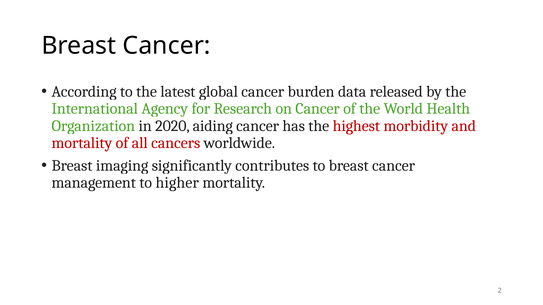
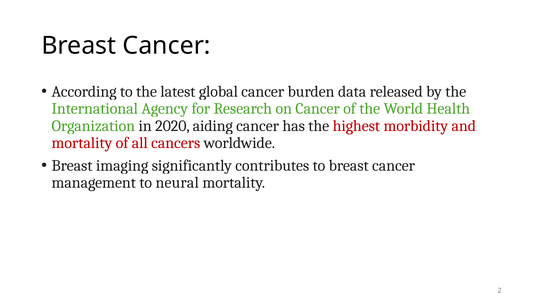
higher: higher -> neural
